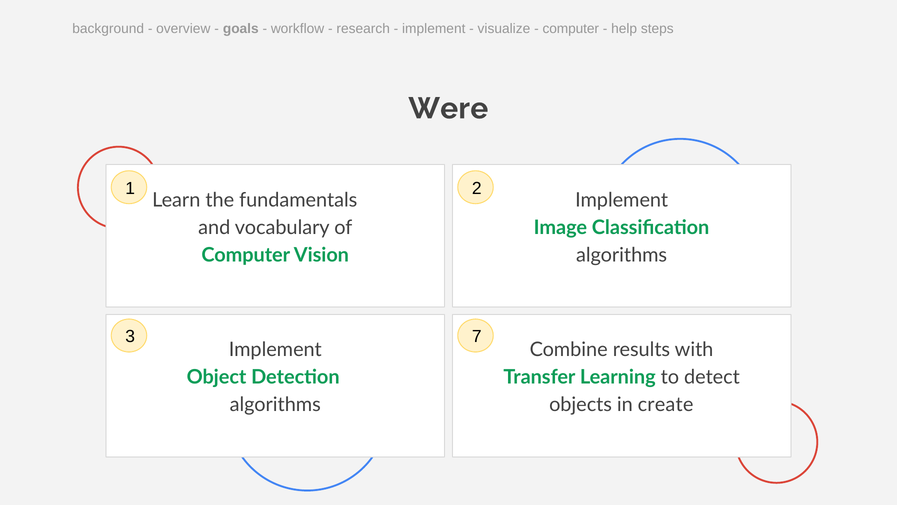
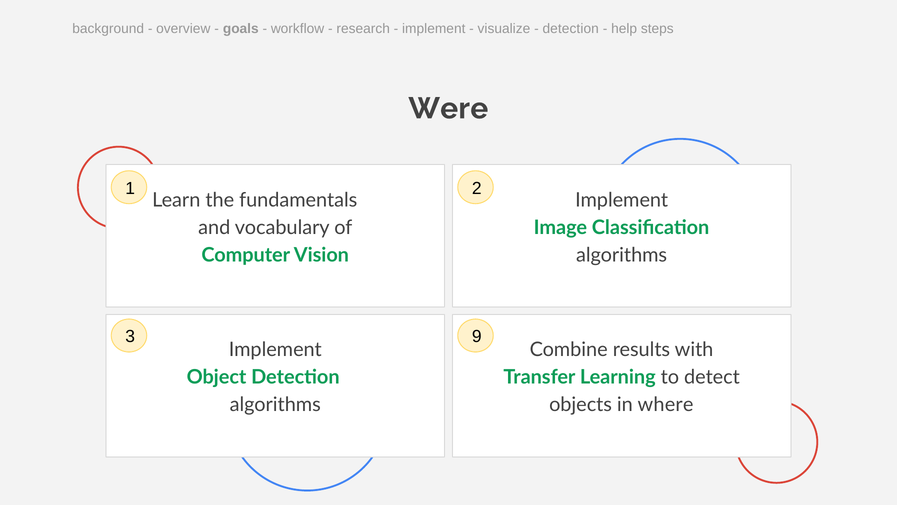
computer at (571, 29): computer -> detection
7: 7 -> 9
create: create -> where
